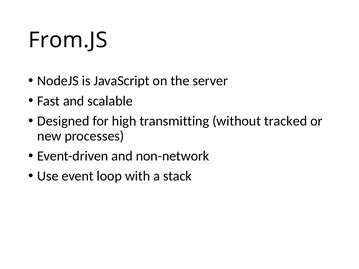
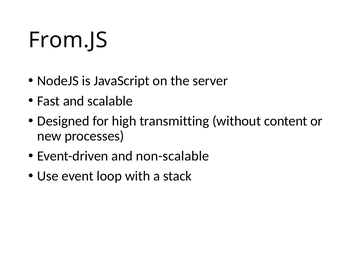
tracked: tracked -> content
non-network: non-network -> non-scalable
